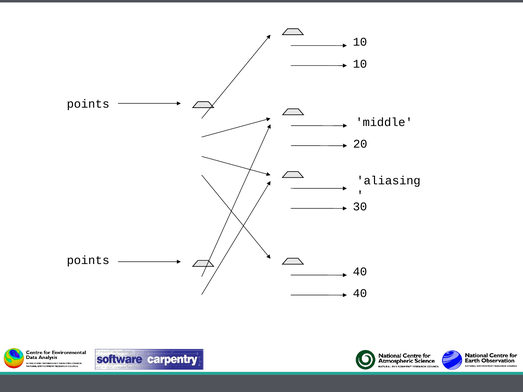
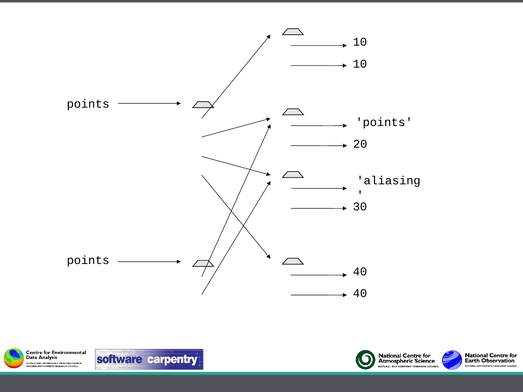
middle at (384, 122): middle -> points
